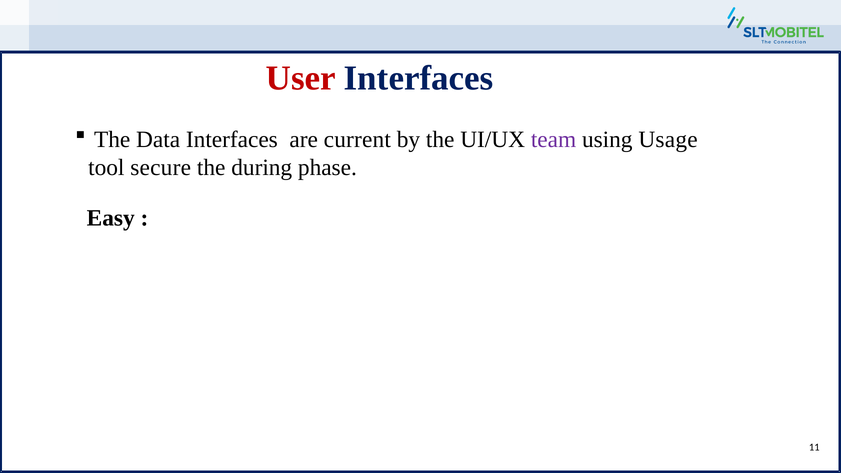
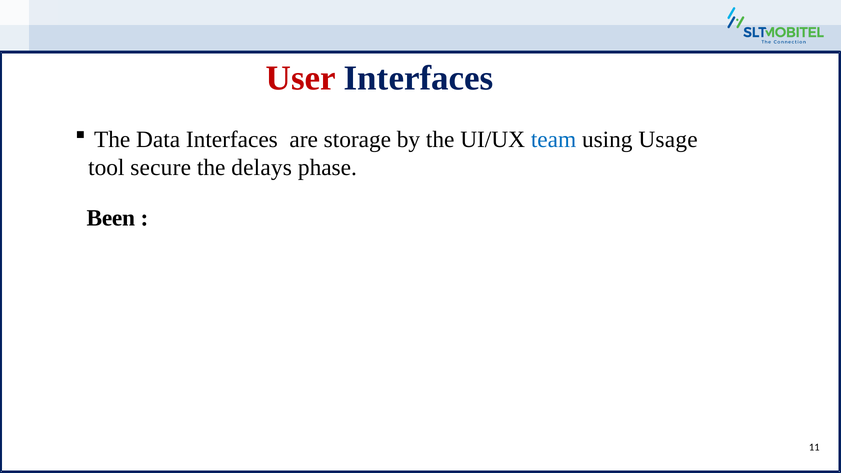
current: current -> storage
team colour: purple -> blue
during: during -> delays
Easy: Easy -> Been
